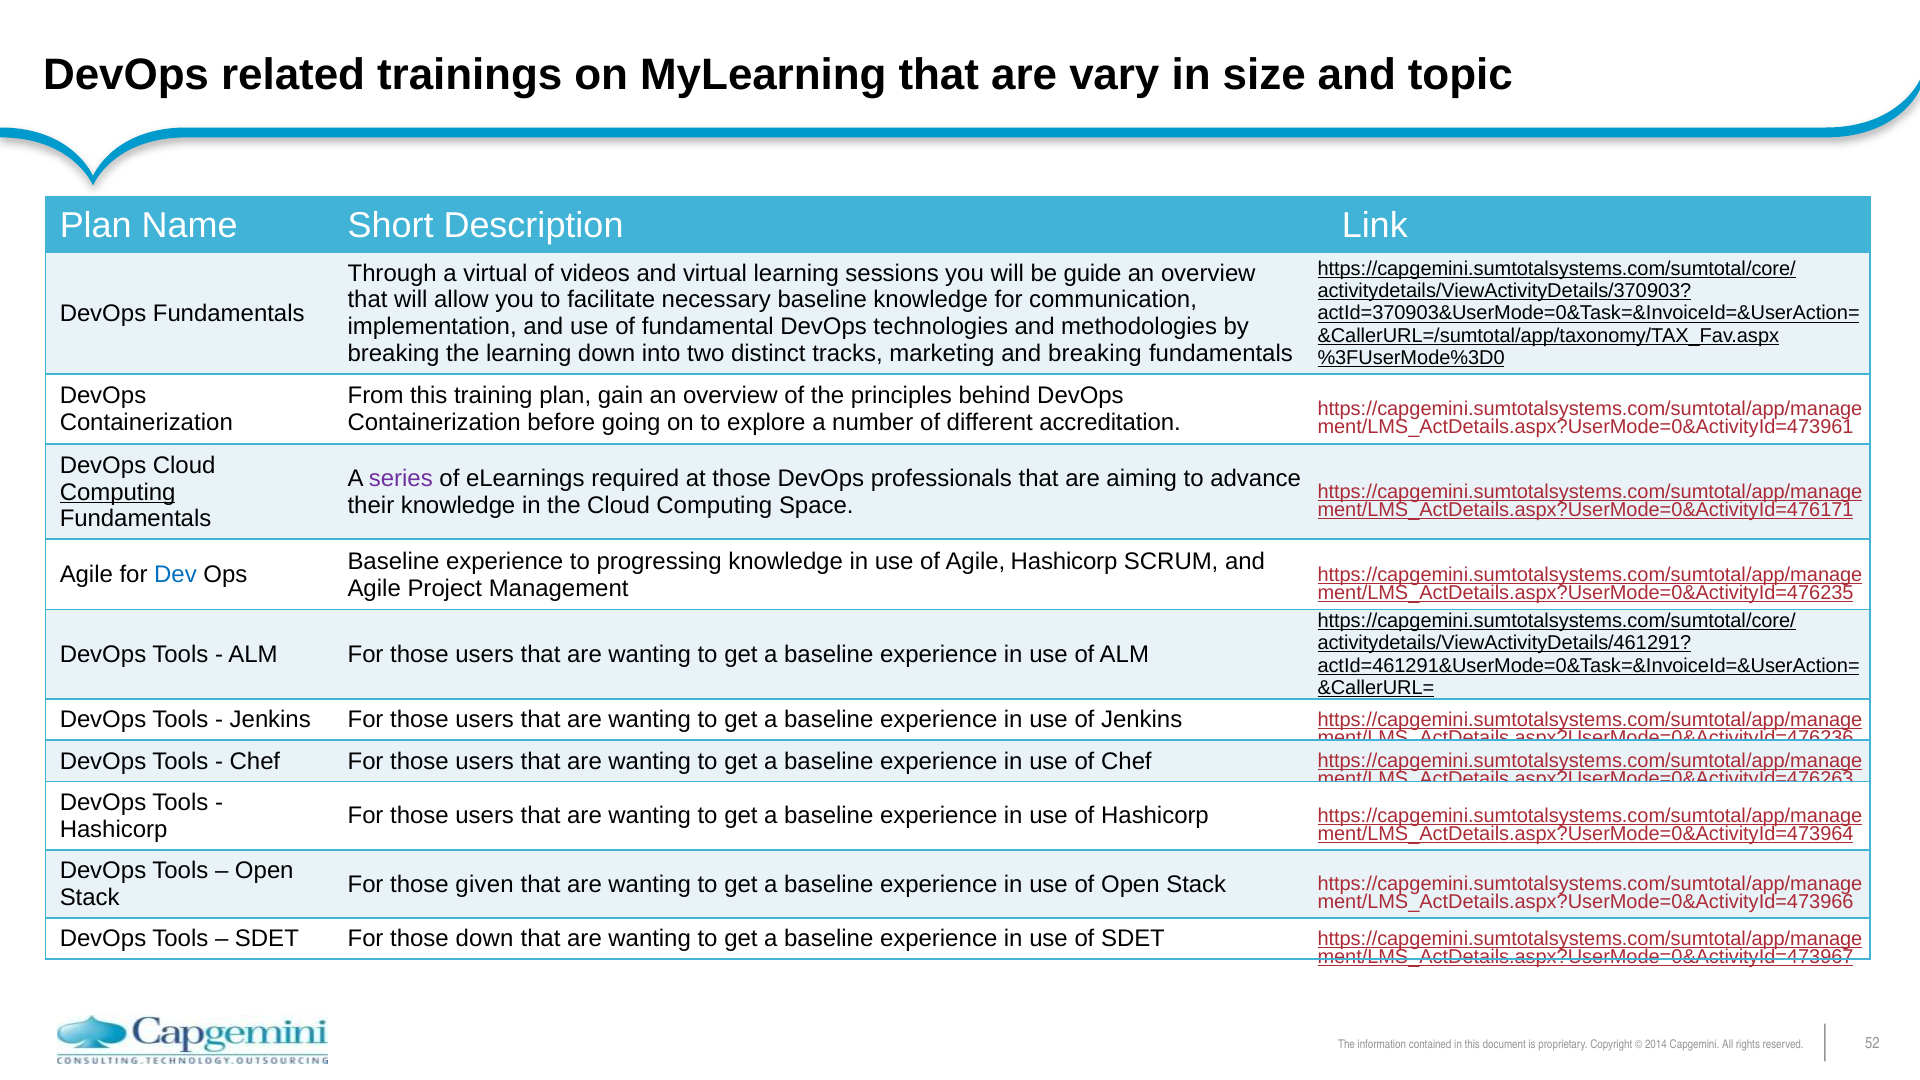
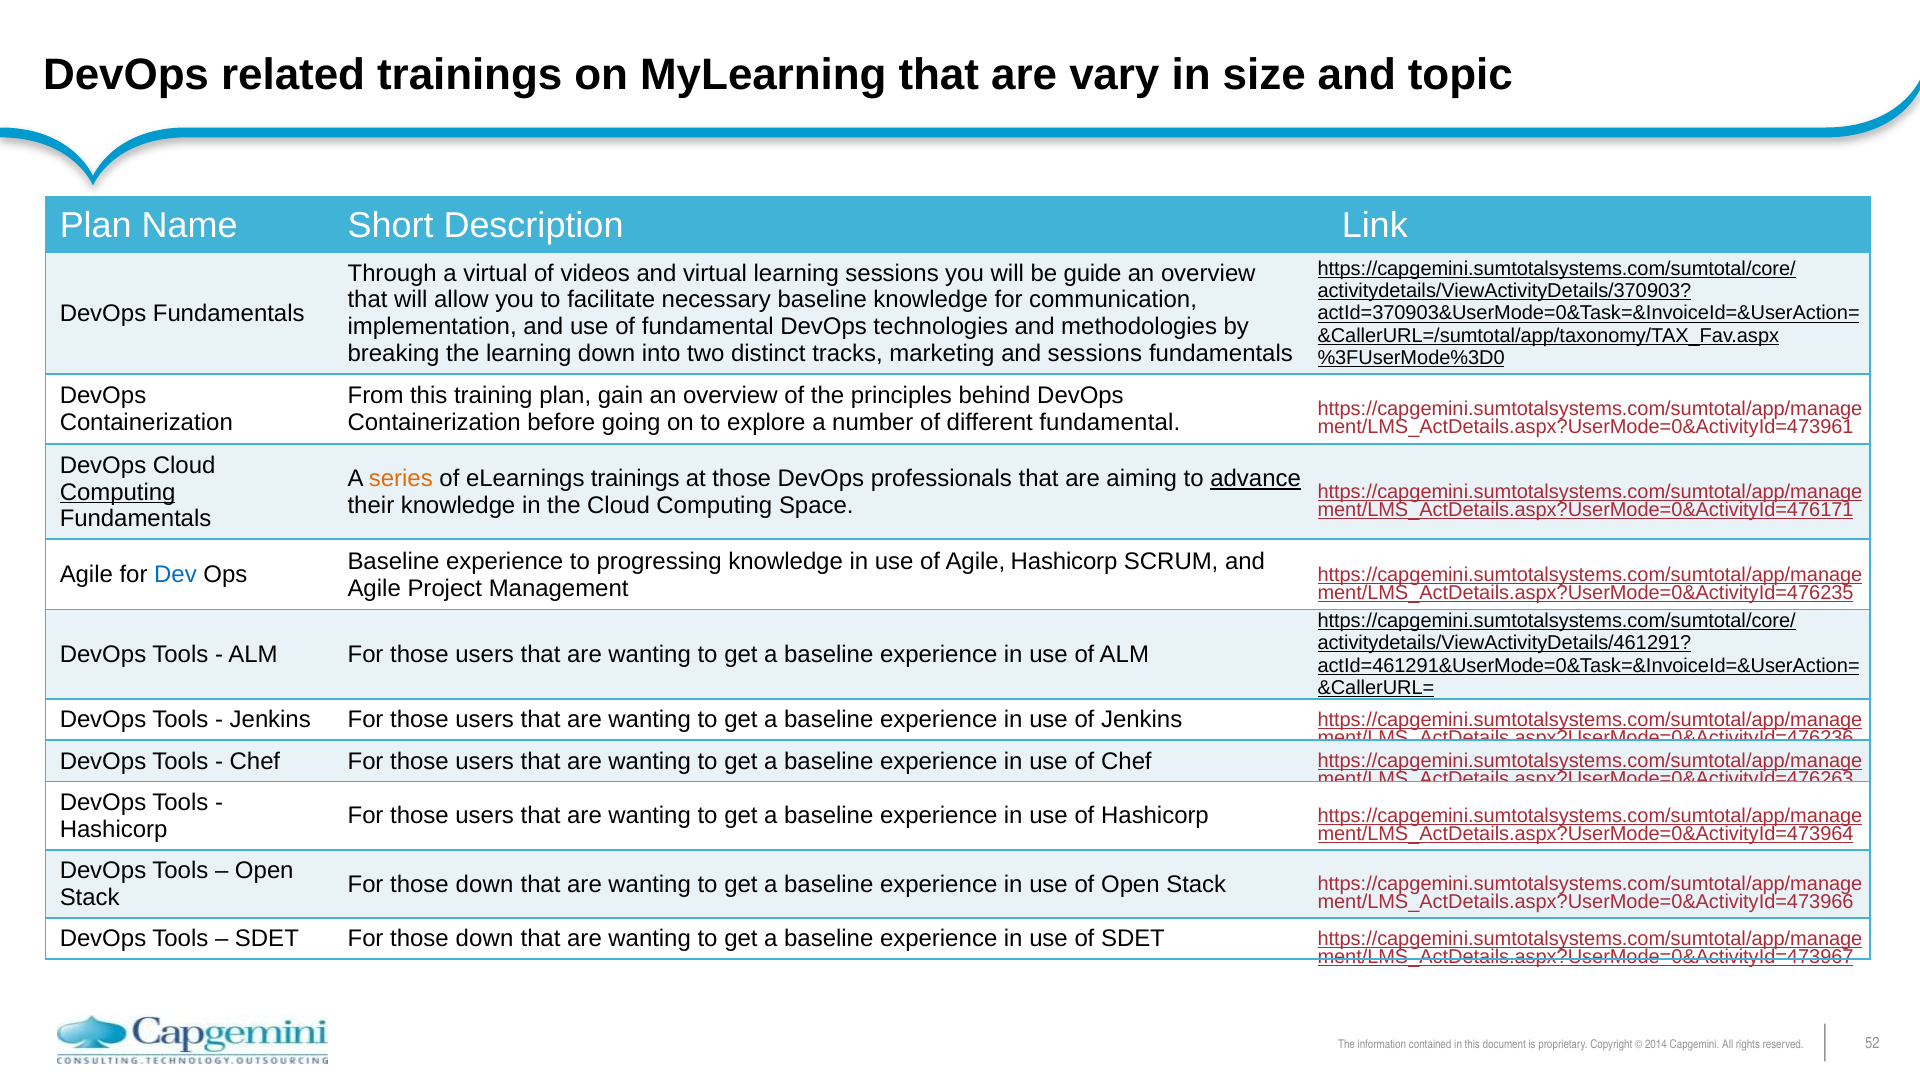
and breaking: breaking -> sessions
different accreditation: accreditation -> fundamental
series colour: purple -> orange
eLearnings required: required -> trainings
advance underline: none -> present
given at (485, 884): given -> down
